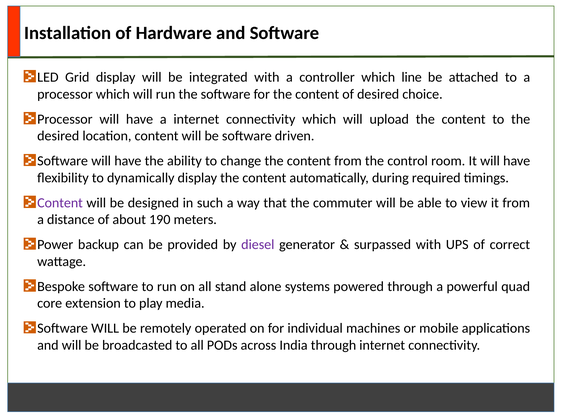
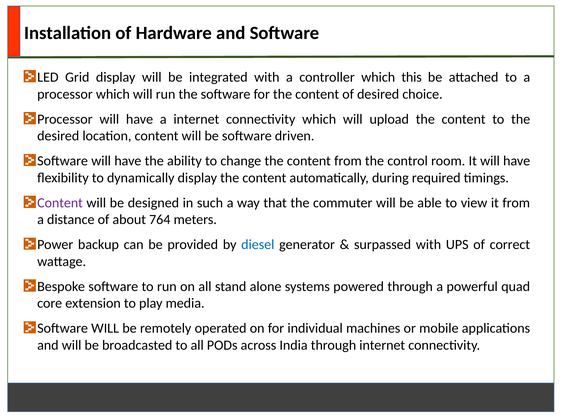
line: line -> this
190: 190 -> 764
diesel colour: purple -> blue
